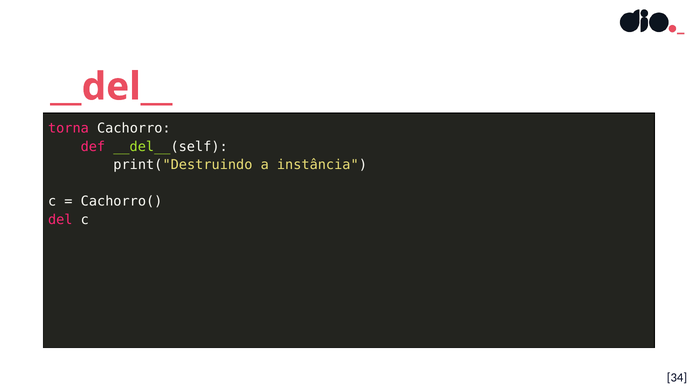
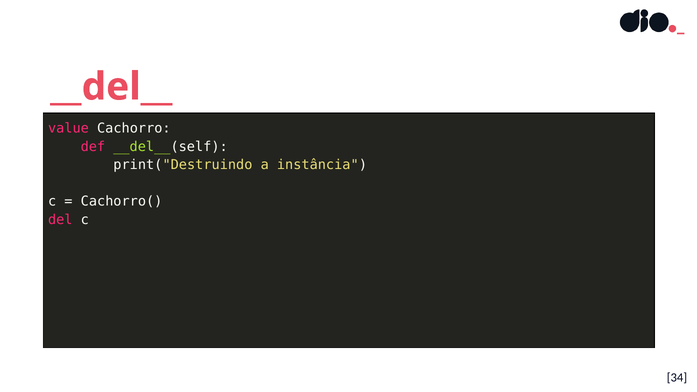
torna: torna -> value
